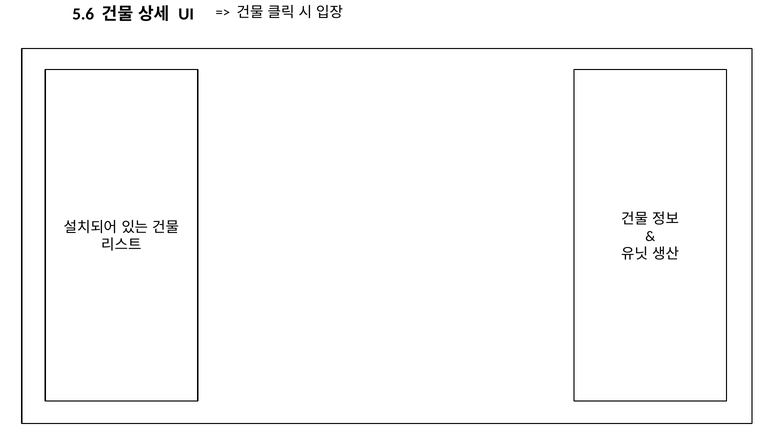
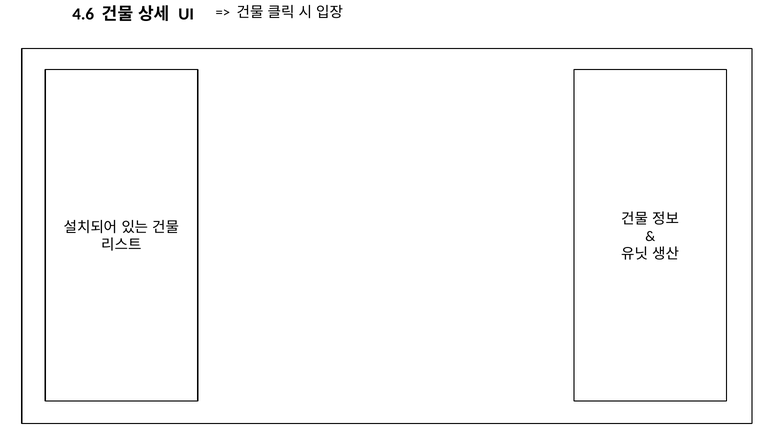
5.6: 5.6 -> 4.6
